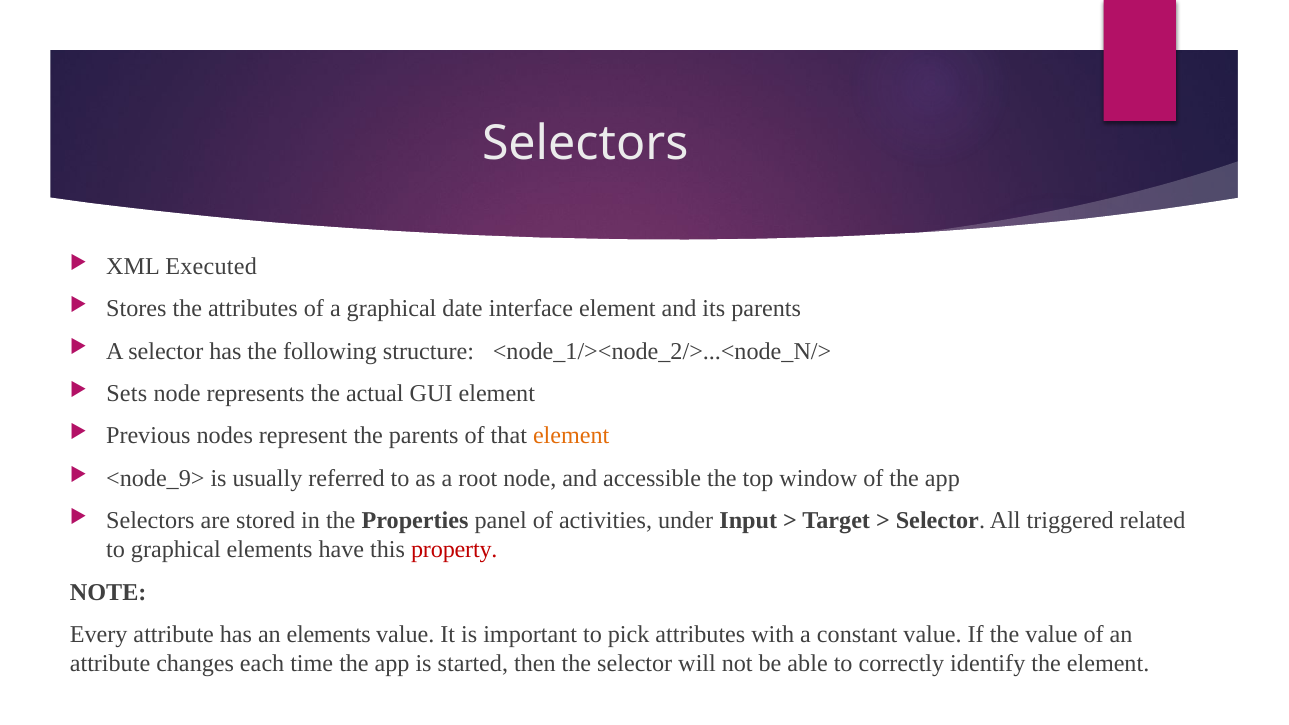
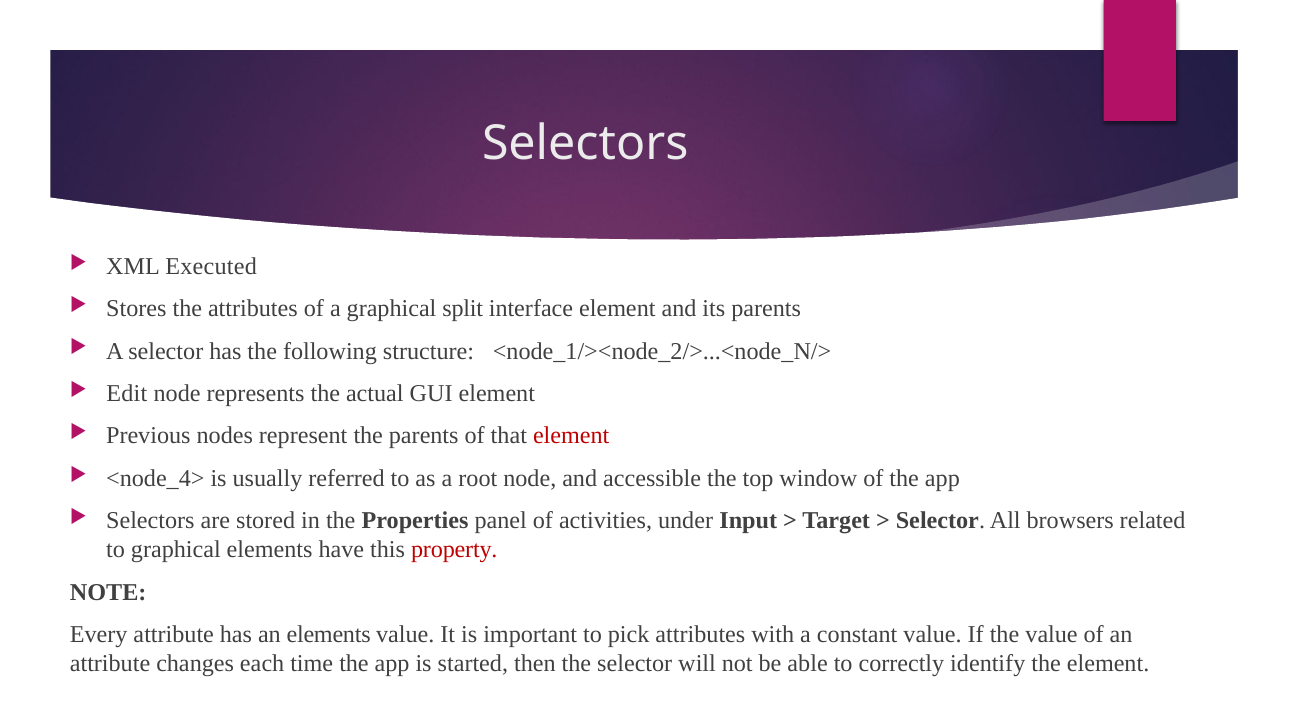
date: date -> split
Sets: Sets -> Edit
element at (571, 436) colour: orange -> red
<node_9>: <node_9> -> <node_4>
triggered: triggered -> browsers
